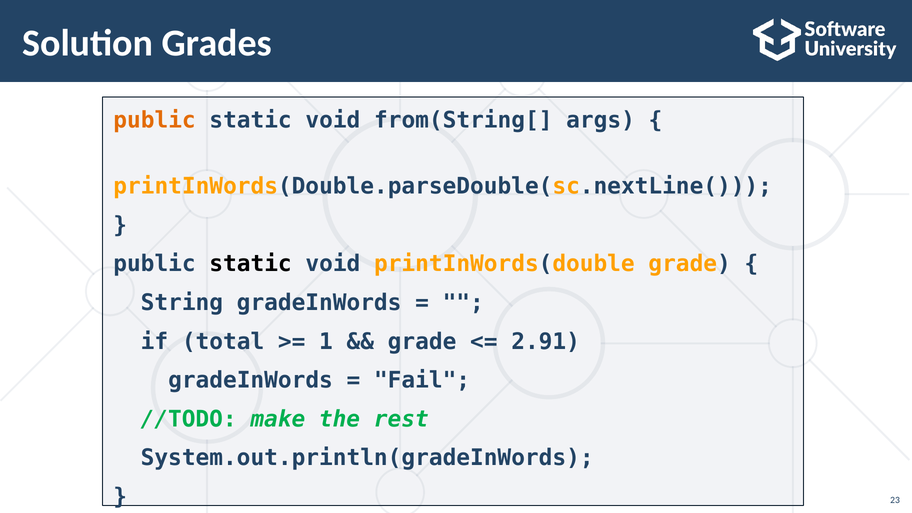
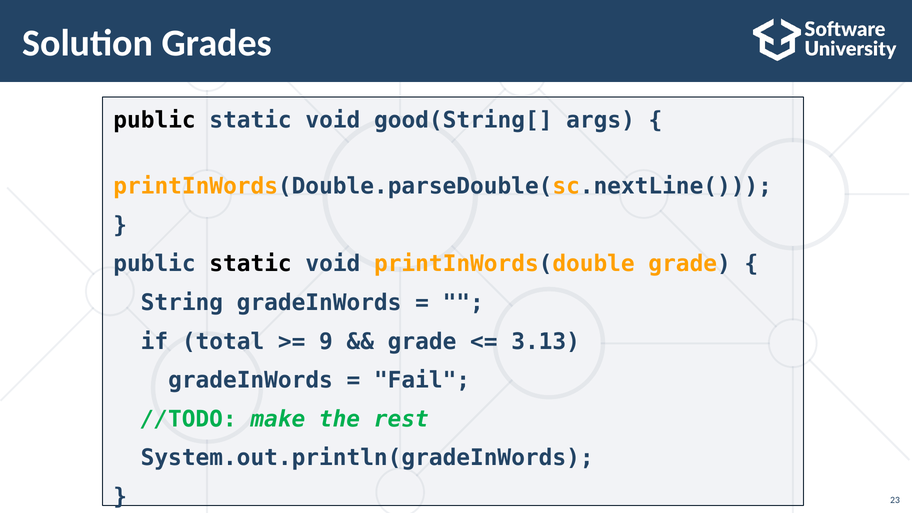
public at (155, 120) colour: orange -> black
from(String[: from(String[ -> good(String[
1: 1 -> 9
2.91: 2.91 -> 3.13
